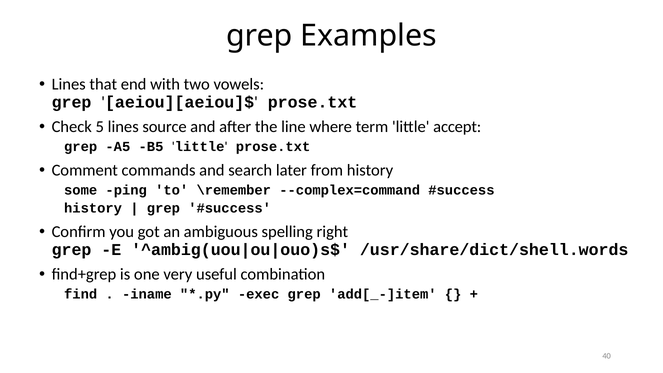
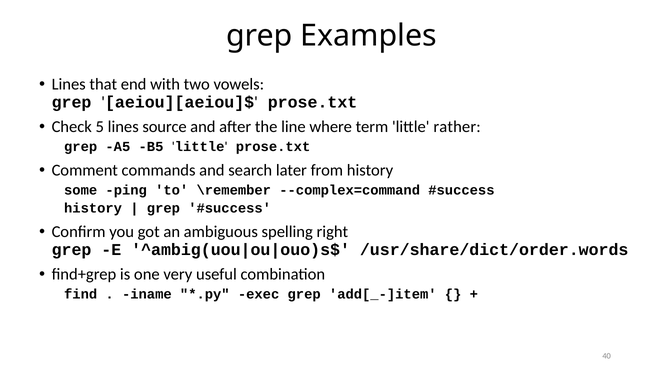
accept: accept -> rather
/usr/share/dict/shell.words: /usr/share/dict/shell.words -> /usr/share/dict/order.words
